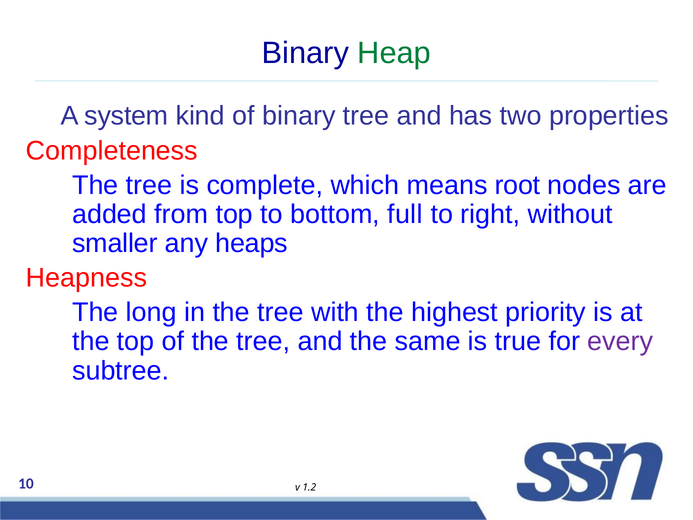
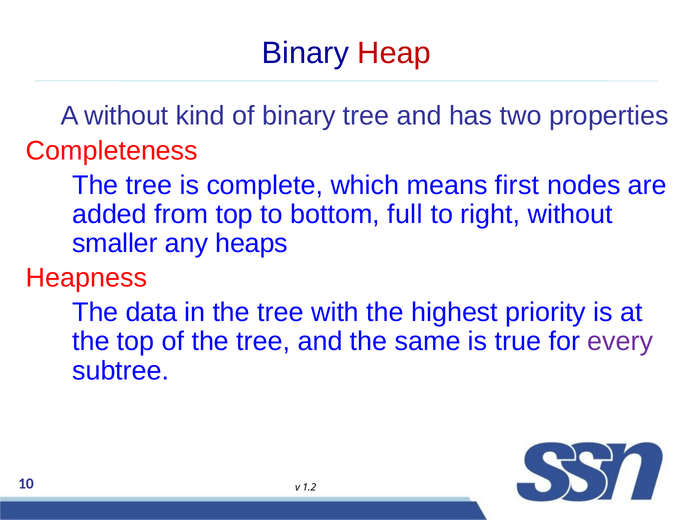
Heap colour: green -> red
A system: system -> without
root: root -> first
long: long -> data
